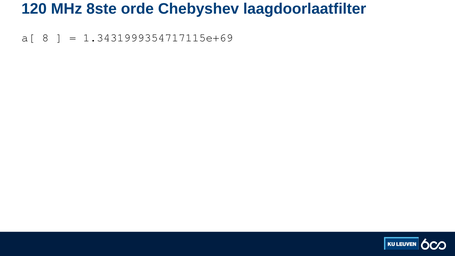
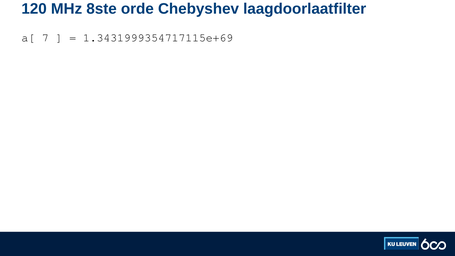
8: 8 -> 7
